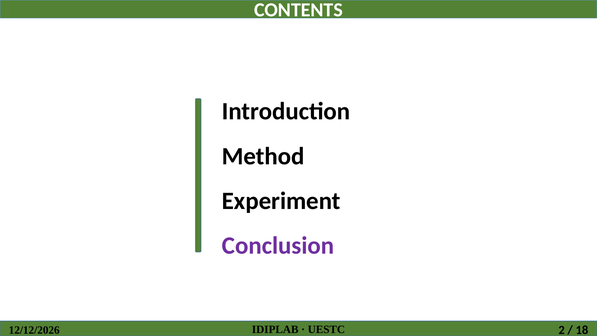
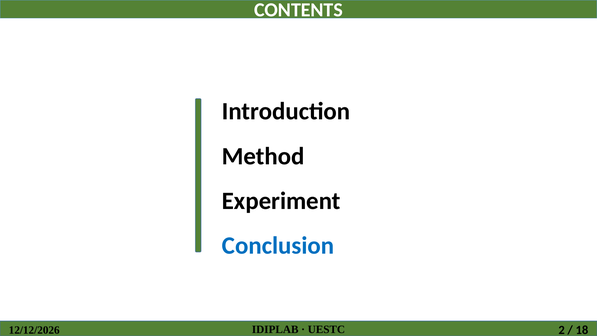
Conclusion colour: purple -> blue
